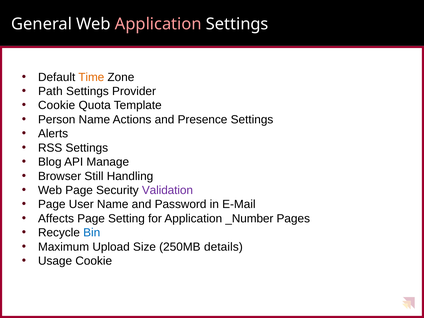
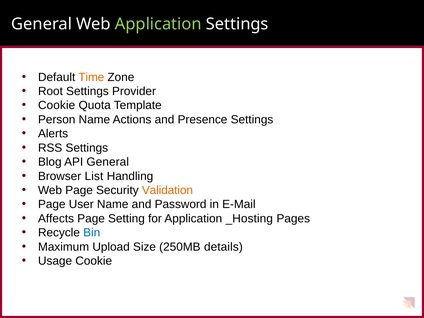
Application at (158, 24) colour: pink -> light green
Path: Path -> Root
API Manage: Manage -> General
Still: Still -> List
Validation colour: purple -> orange
_Number: _Number -> _Hosting
